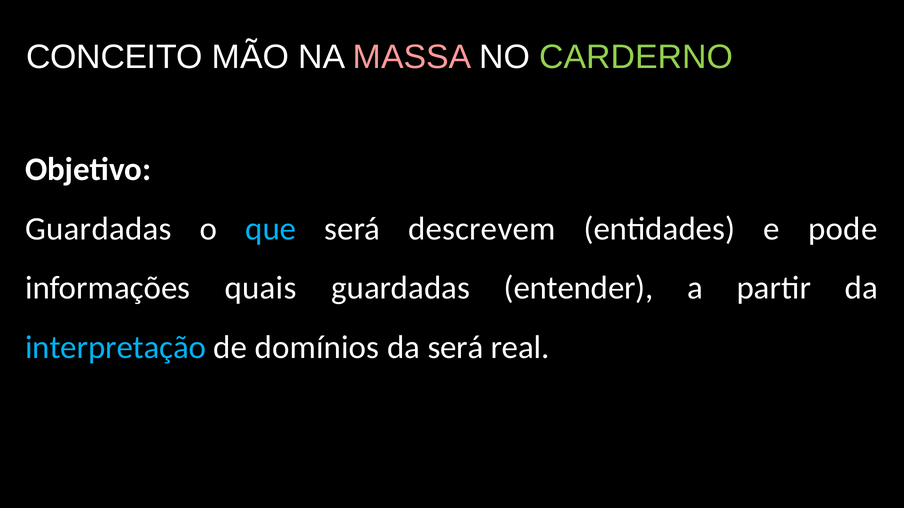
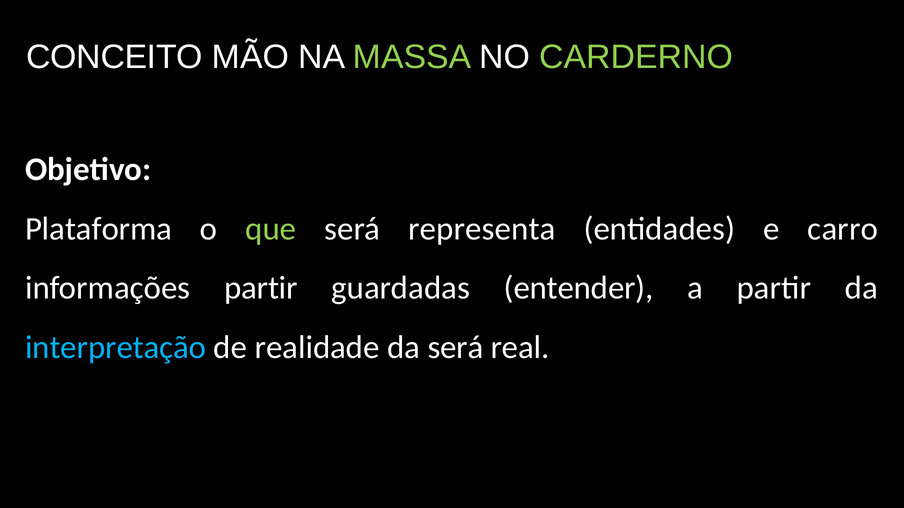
MASSA colour: pink -> light green
Guardadas at (98, 229): Guardadas -> Plataforma
que colour: light blue -> light green
descrevem: descrevem -> representa
pode: pode -> carro
informações quais: quais -> partir
domínios: domínios -> realidade
